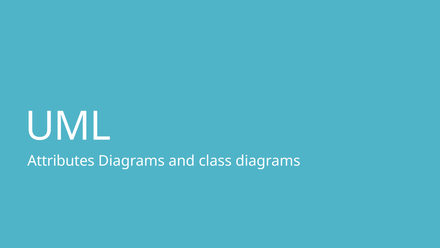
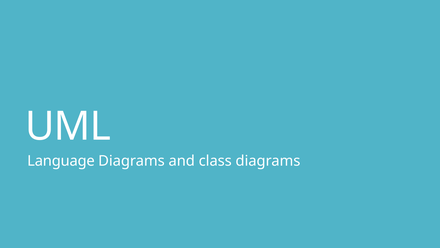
Attributes: Attributes -> Language
